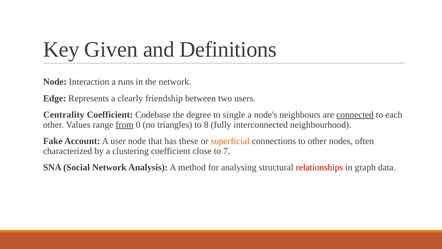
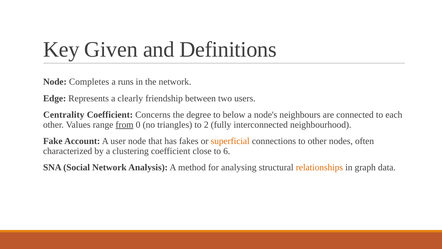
Interaction: Interaction -> Completes
Codebase: Codebase -> Concerns
single: single -> below
connected underline: present -> none
8: 8 -> 2
these: these -> fakes
7: 7 -> 6
relationships colour: red -> orange
